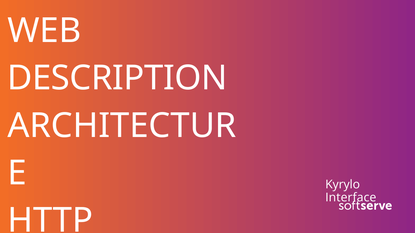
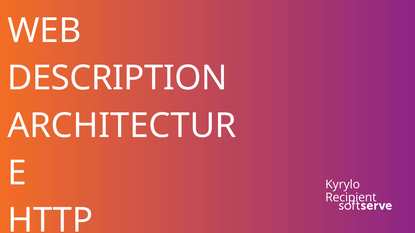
Interface: Interface -> Recipient
